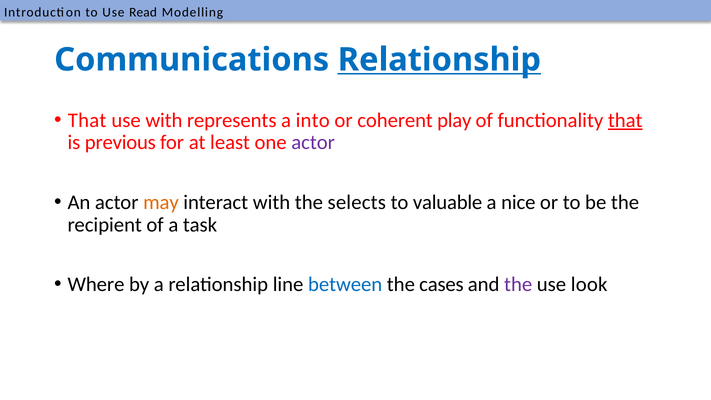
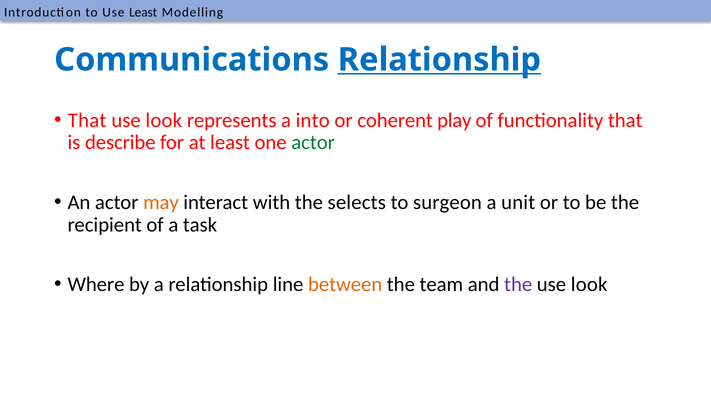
Use Read: Read -> Least
with at (164, 120): with -> look
that at (625, 120) underline: present -> none
previous: previous -> describe
actor at (313, 143) colour: purple -> green
valuable: valuable -> surgeon
nice: nice -> unit
between colour: blue -> orange
cases: cases -> team
